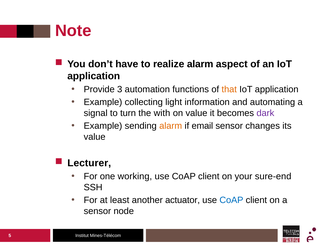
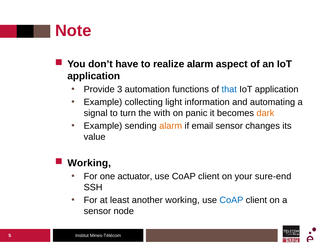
that colour: orange -> blue
on value: value -> panic
dark colour: purple -> orange
Lecturer at (89, 163): Lecturer -> Working
working: working -> actuator
another actuator: actuator -> working
